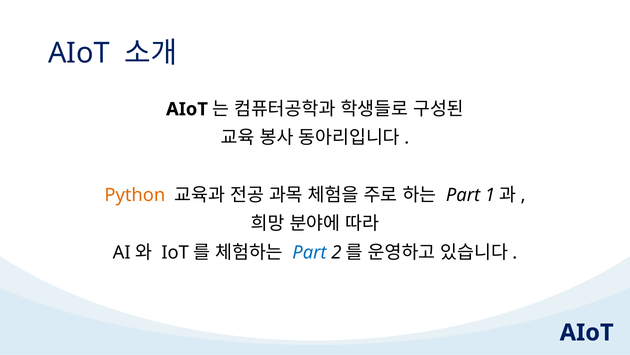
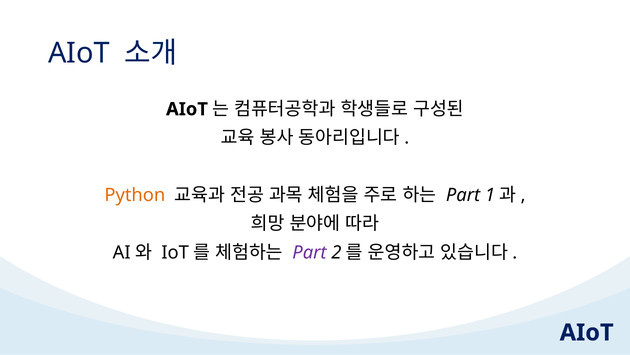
Part at (309, 252) colour: blue -> purple
